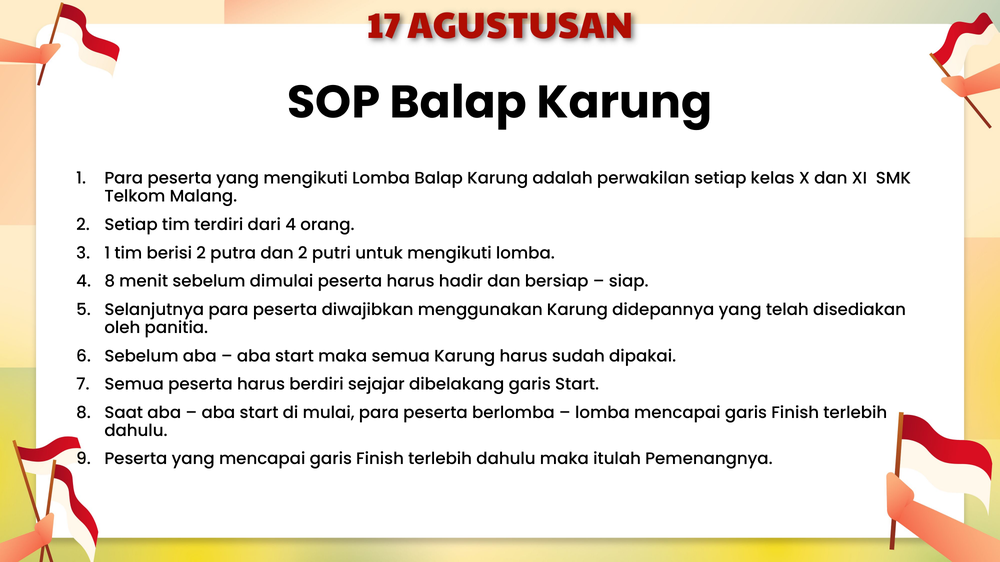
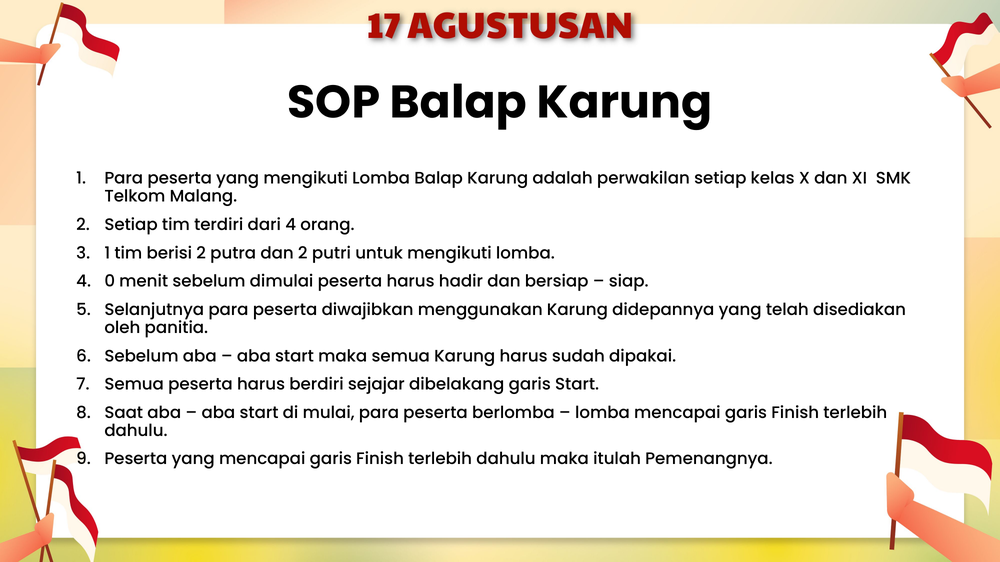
4 8: 8 -> 0
